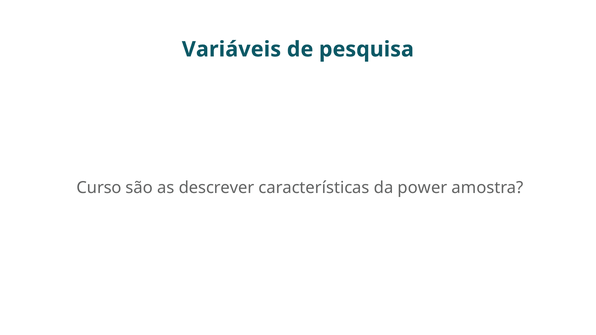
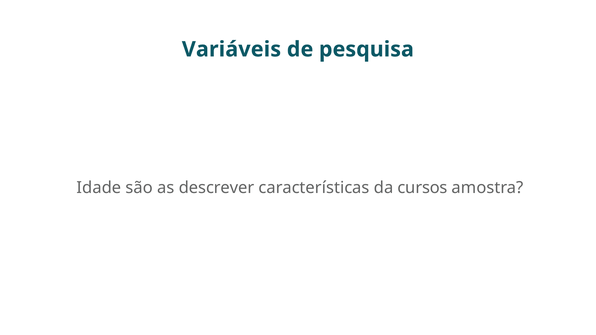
Curso: Curso -> Idade
power: power -> cursos
